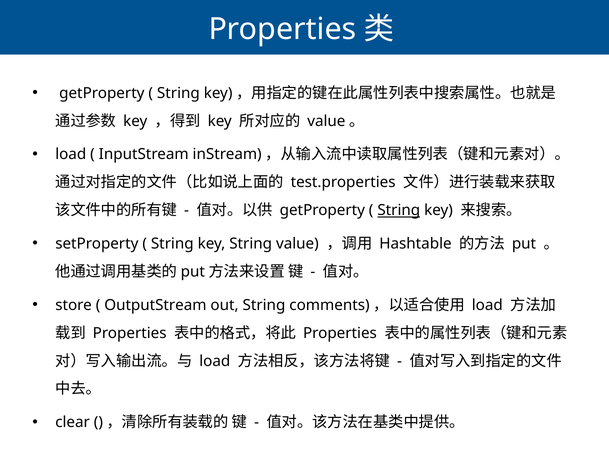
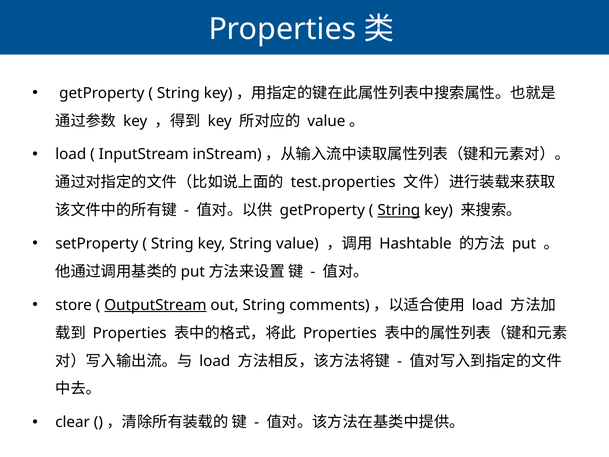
OutputStream underline: none -> present
